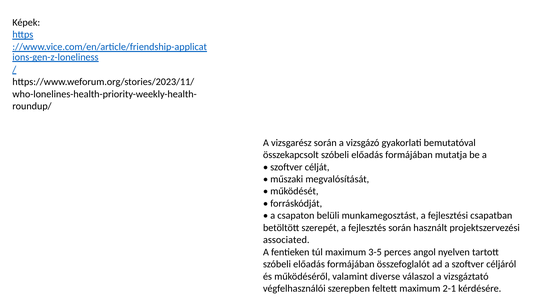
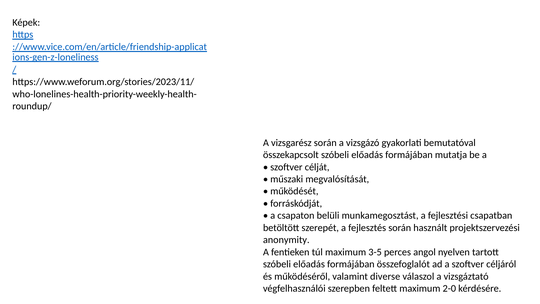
associated: associated -> anonymity
2-1: 2-1 -> 2-0
